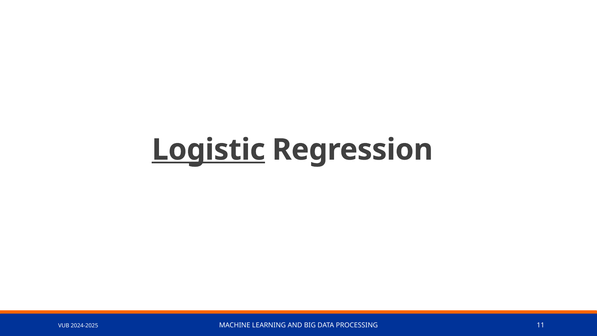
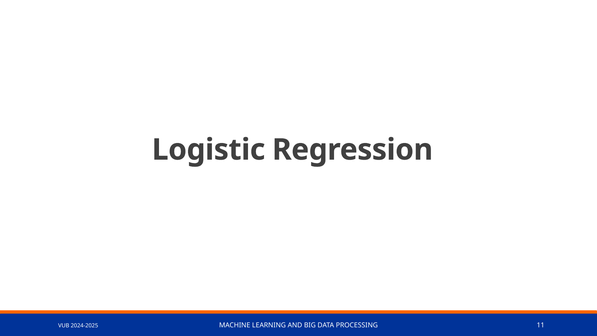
Logistic underline: present -> none
